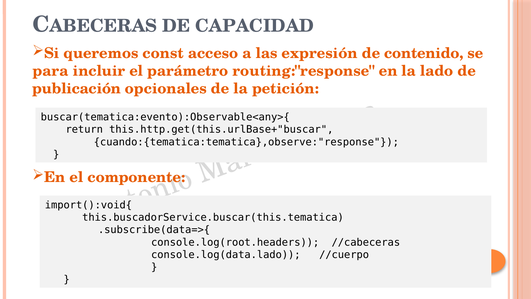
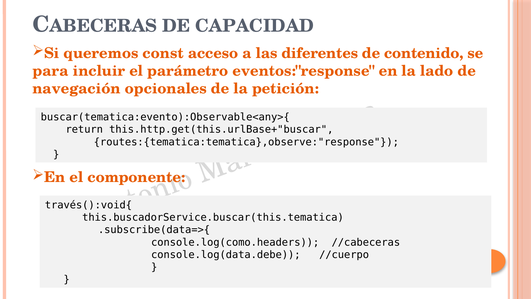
expresión: expresión -> diferentes
routing:"response: routing:"response -> eventos:"response
publicación: publicación -> navegación
cuando:{tematica:tematica},observe:"response: cuando:{tematica:tematica},observe:"response -> routes:{tematica:tematica},observe:"response
import():void{: import():void{ -> través():void{
console.log(root.headers: console.log(root.headers -> console.log(como.headers
console.log(data.lado: console.log(data.lado -> console.log(data.debe
